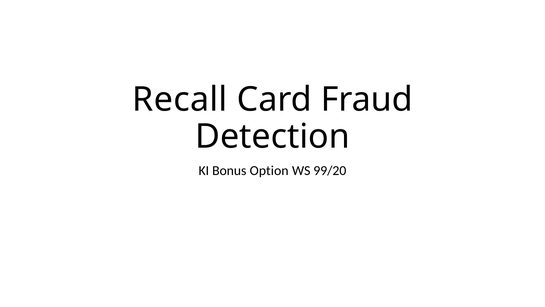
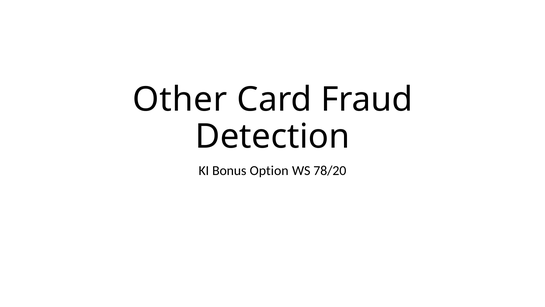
Recall: Recall -> Other
99/20: 99/20 -> 78/20
